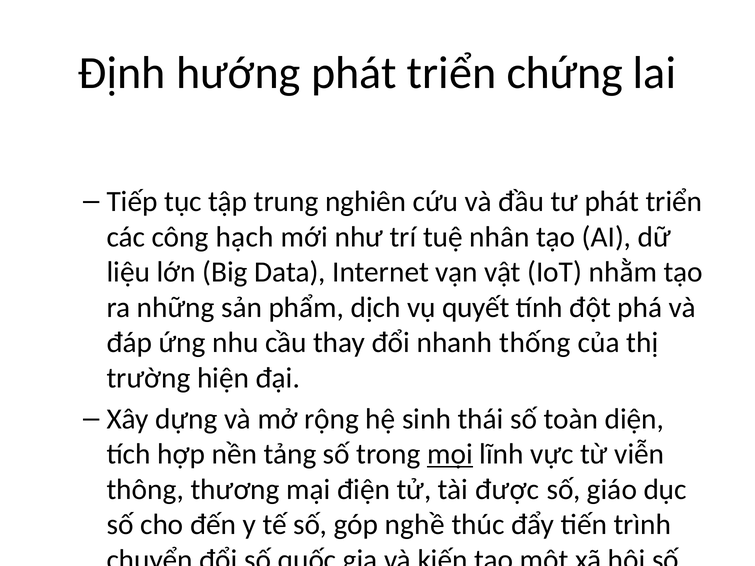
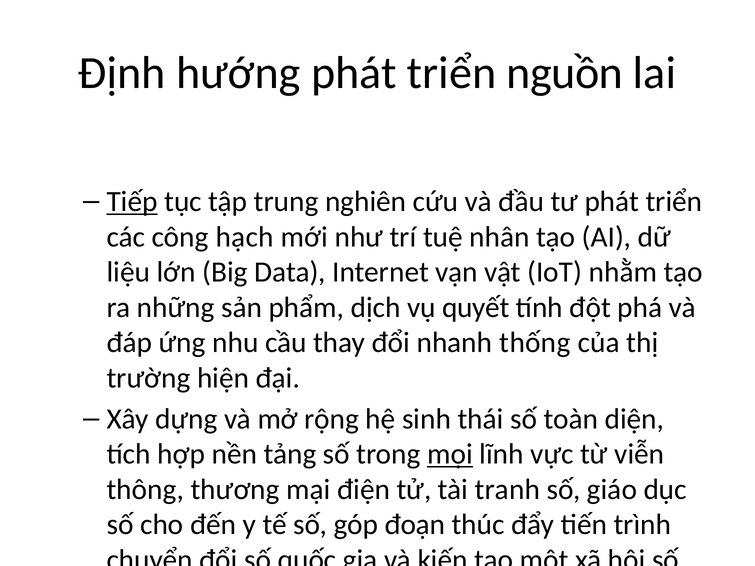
chứng: chứng -> nguồn
Tiếp underline: none -> present
tài được: được -> tranh
nghề: nghề -> đoạn
